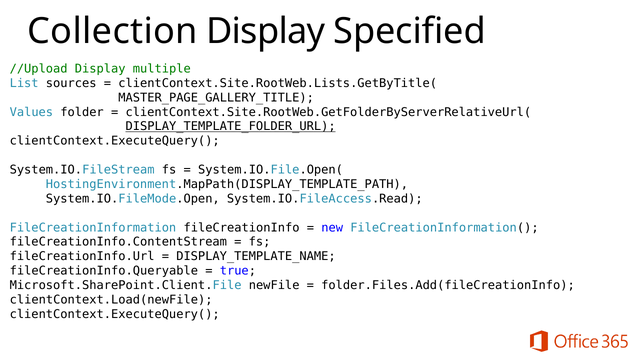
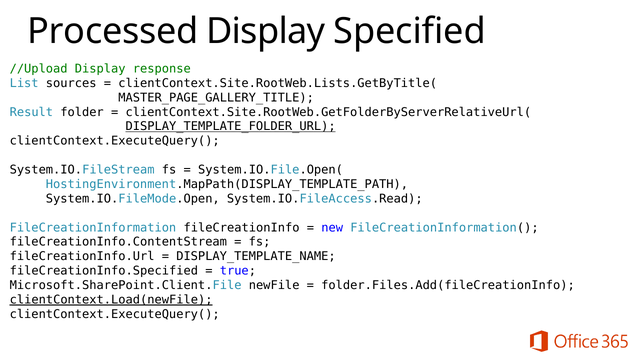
Collection: Collection -> Processed
multiple: multiple -> response
Values: Values -> Result
fileCreationInfo.Queryable: fileCreationInfo.Queryable -> fileCreationInfo.Specified
clientContext.Load(newFile underline: none -> present
